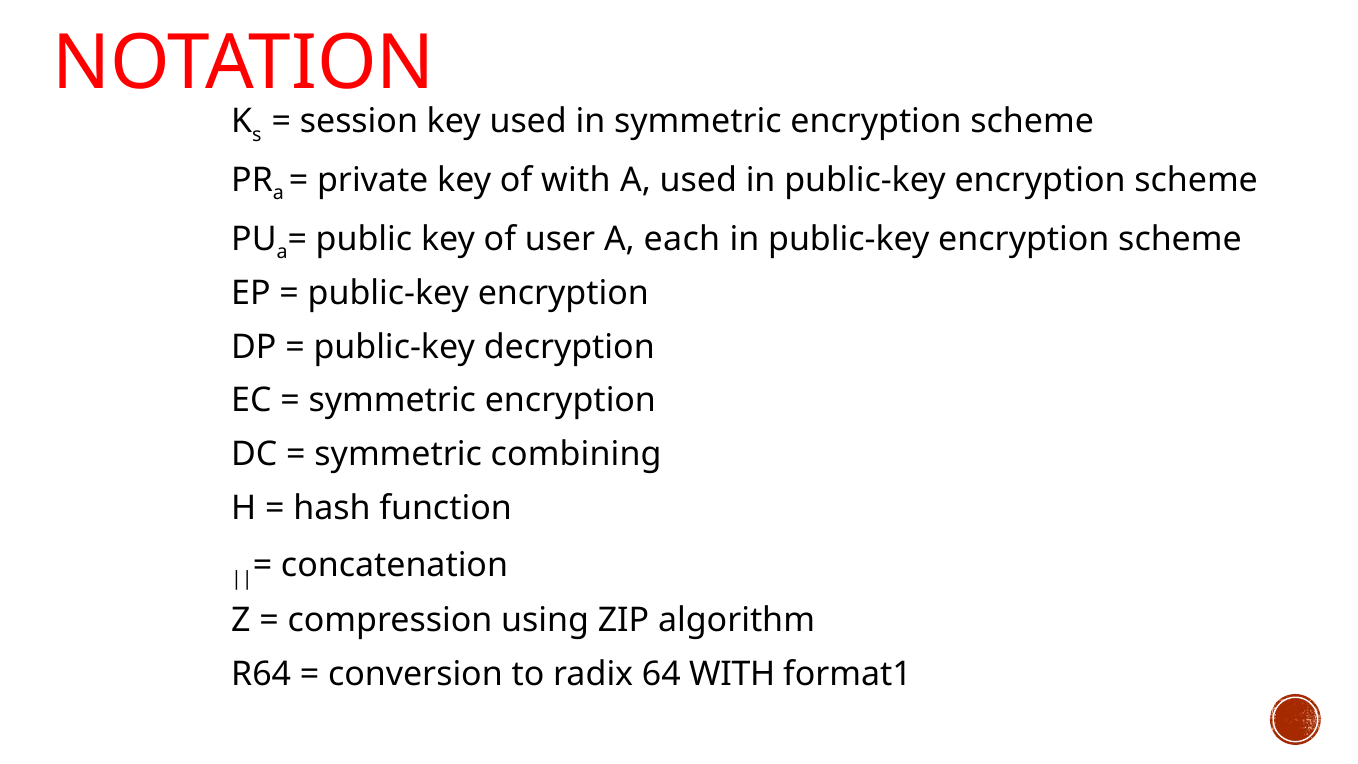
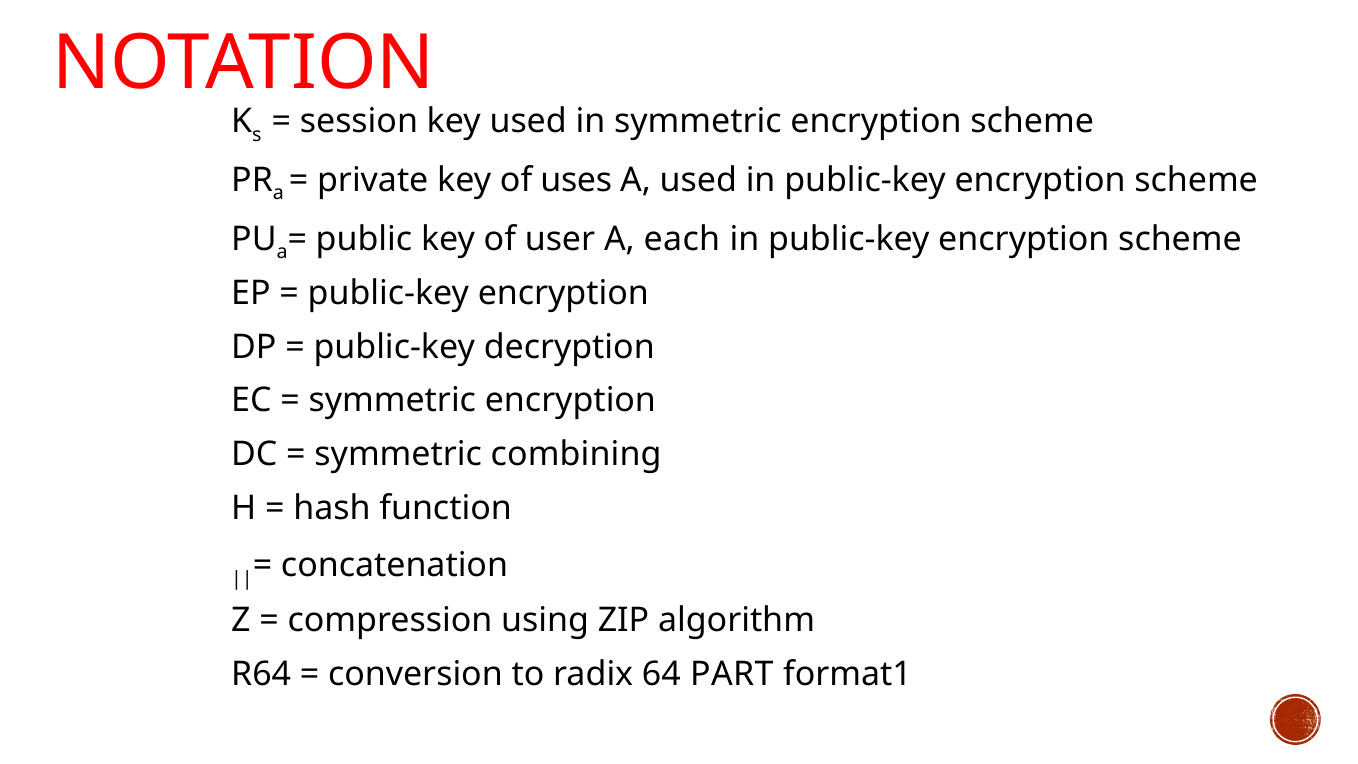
of with: with -> uses
64 WITH: WITH -> PART
